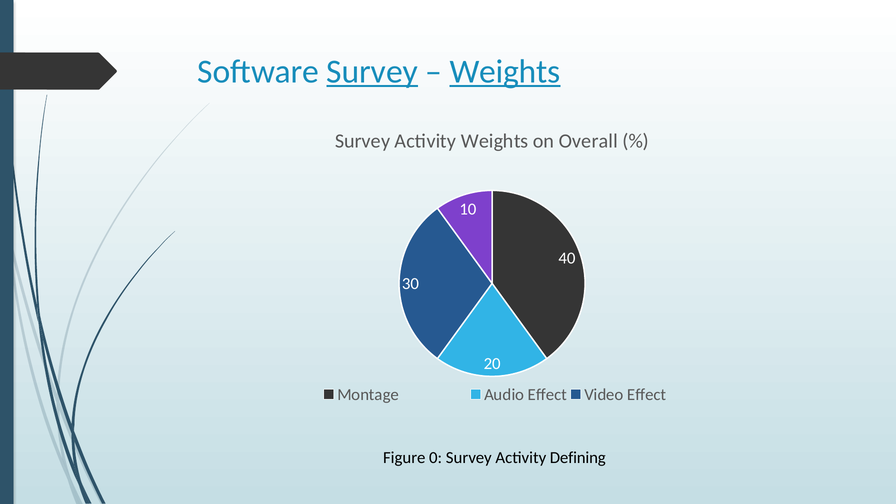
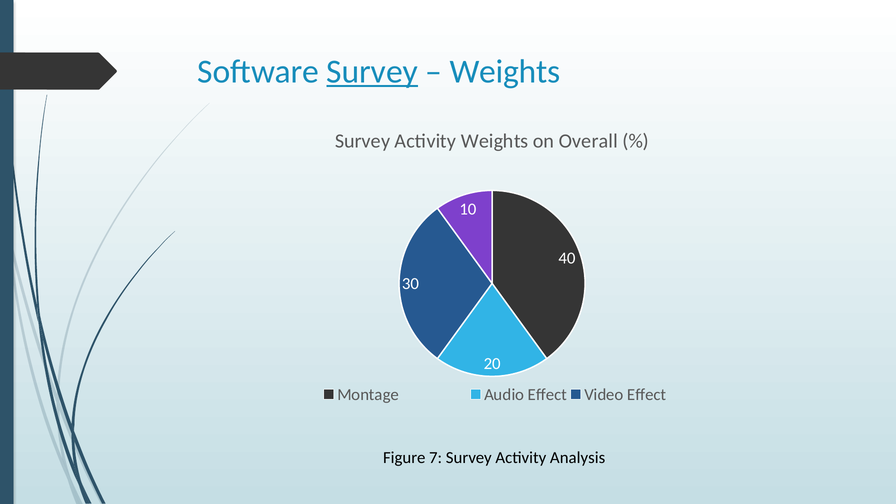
Weights at (505, 72) underline: present -> none
0: 0 -> 7
Defining: Defining -> Analysis
